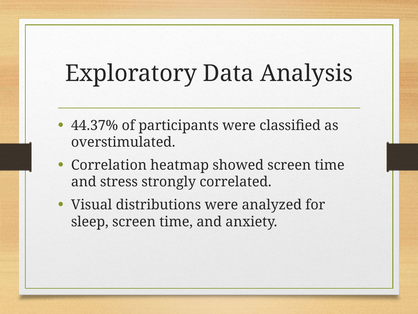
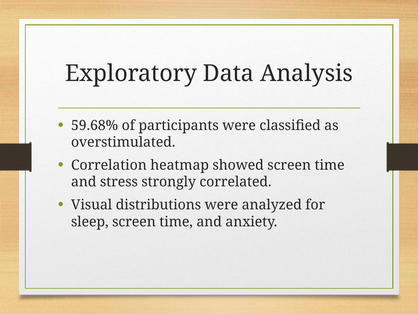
44.37%: 44.37% -> 59.68%
